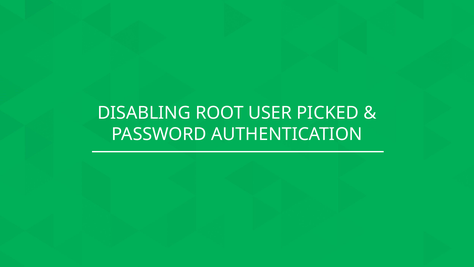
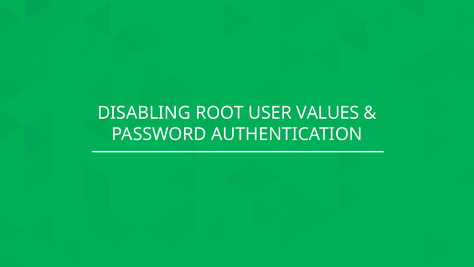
PICKED: PICKED -> VALUES
